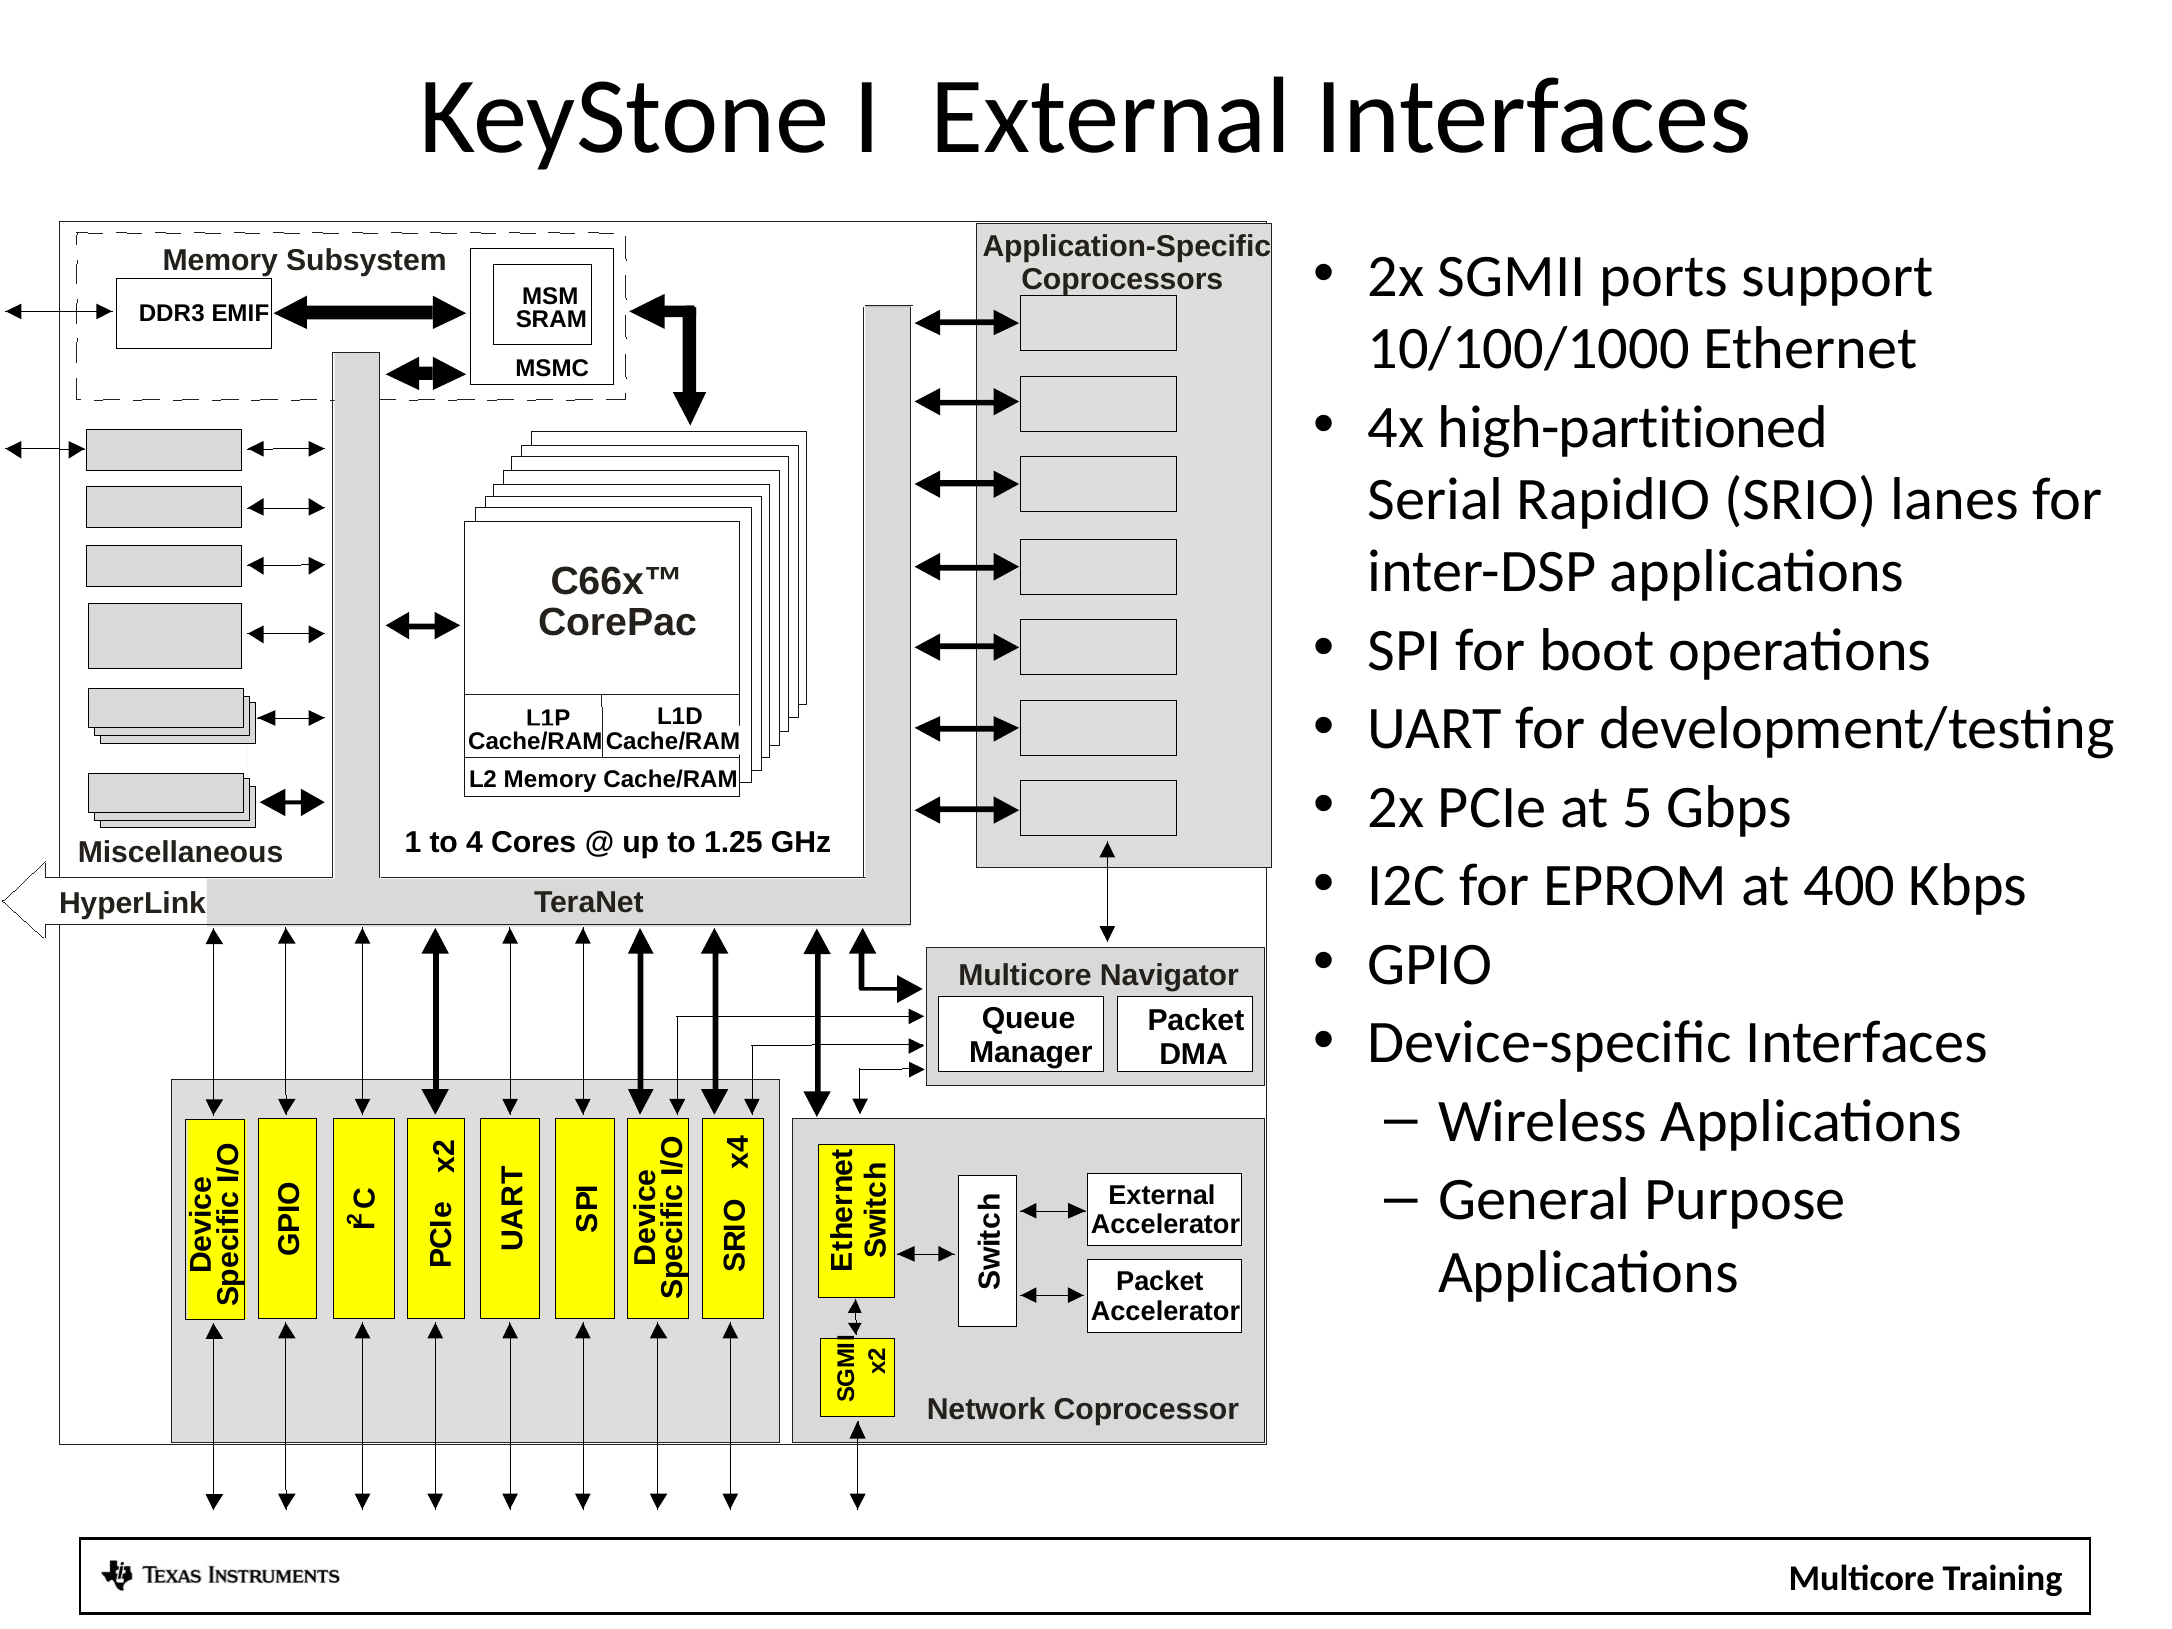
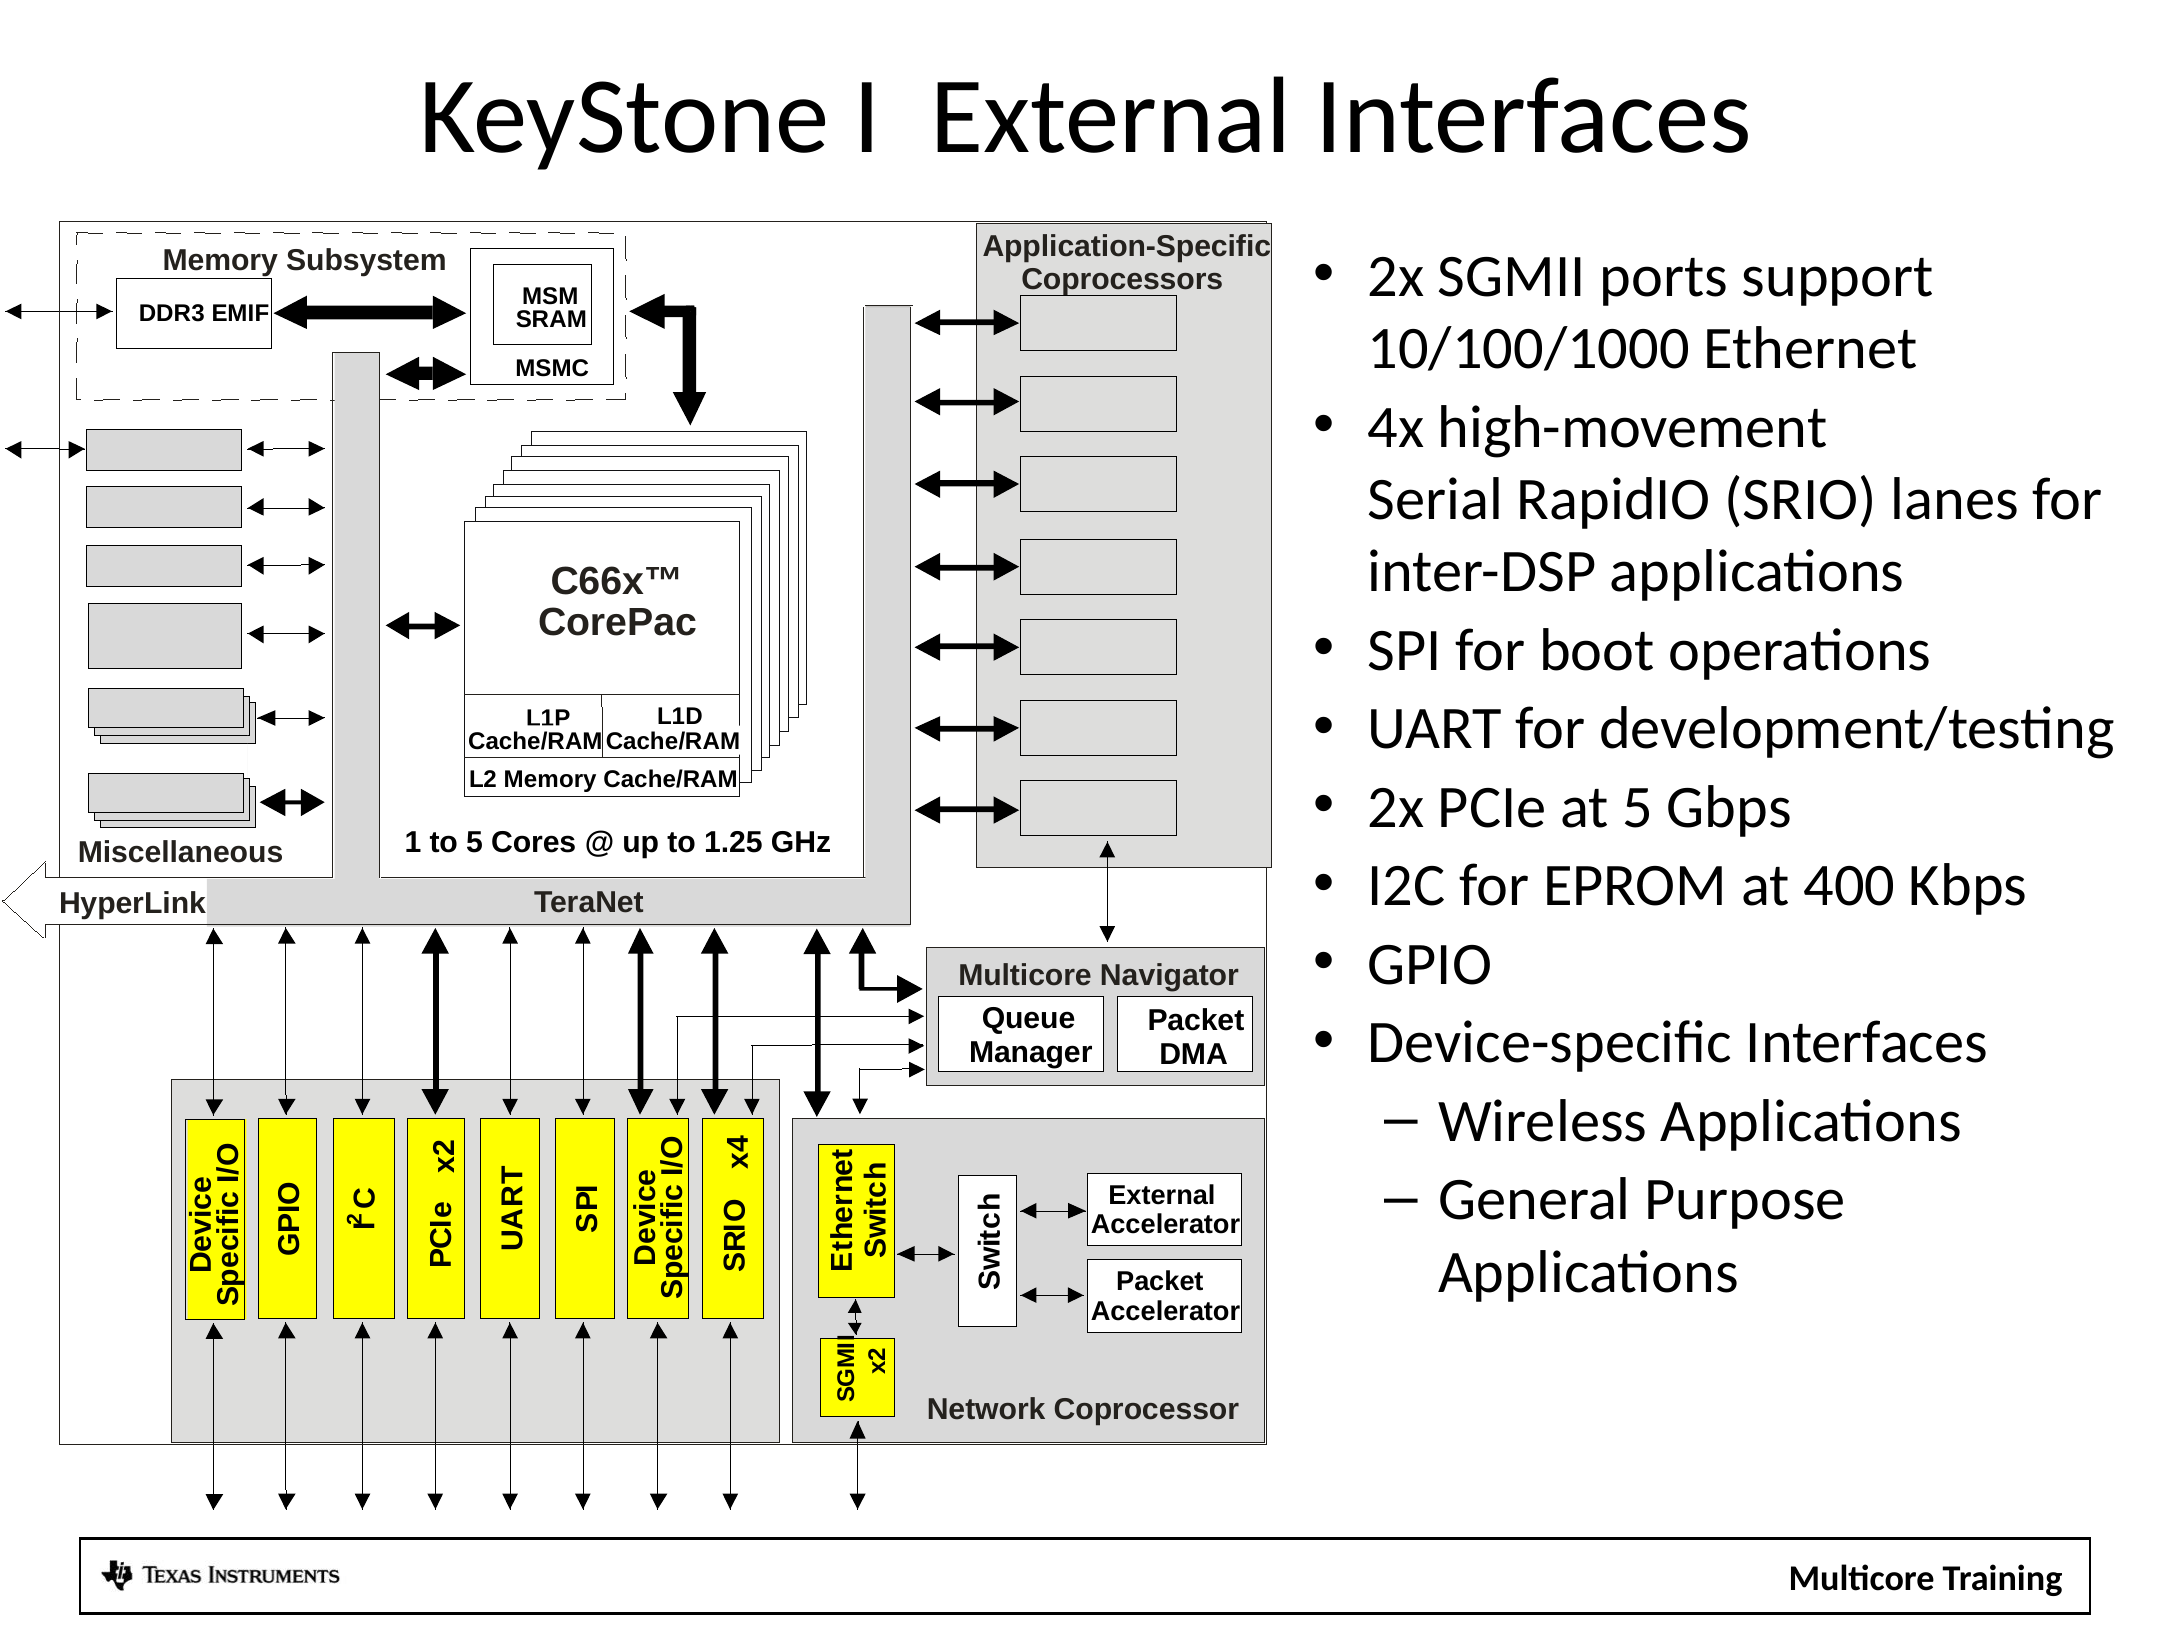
high-partitioned: high-partitioned -> high-movement
to 4: 4 -> 5
